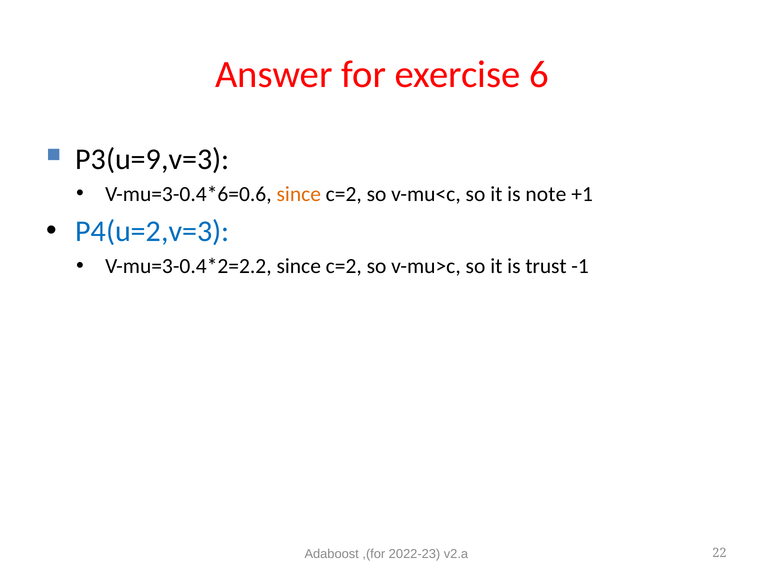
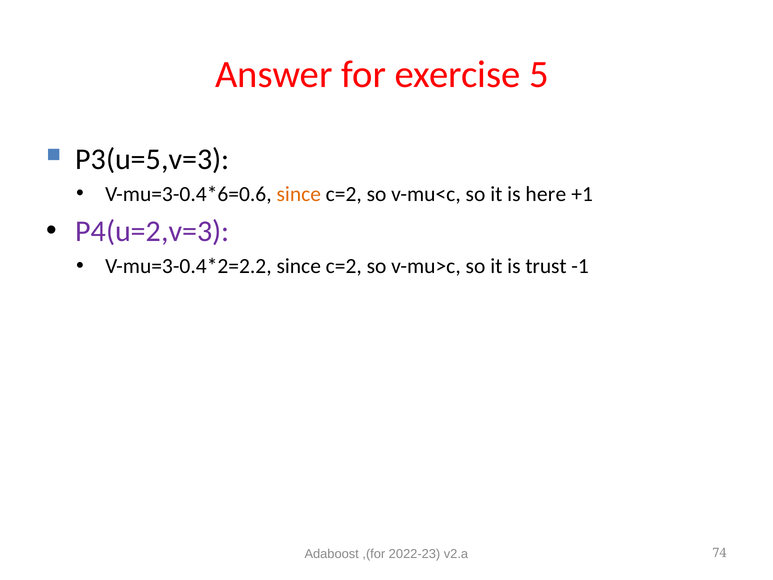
6: 6 -> 5
P3(u=9,v=3: P3(u=9,v=3 -> P3(u=5,v=3
note: note -> here
P4(u=2,v=3 colour: blue -> purple
22: 22 -> 74
